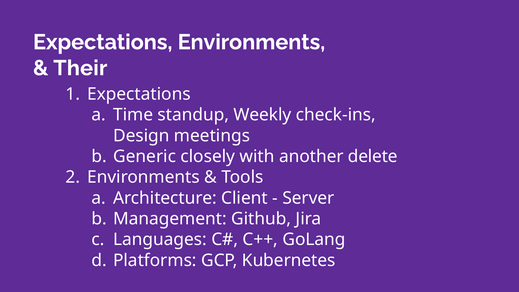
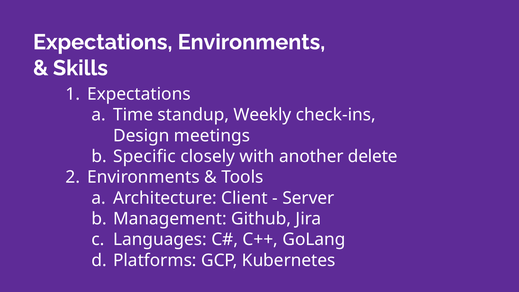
Their: Their -> Skills
Generic: Generic -> Specific
